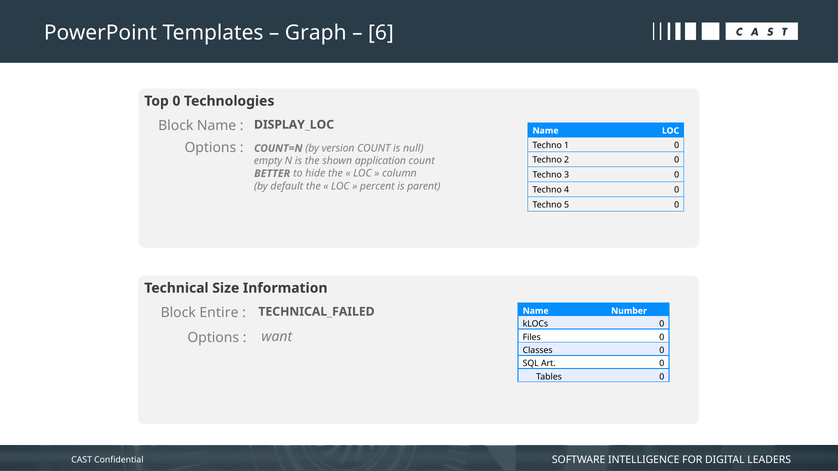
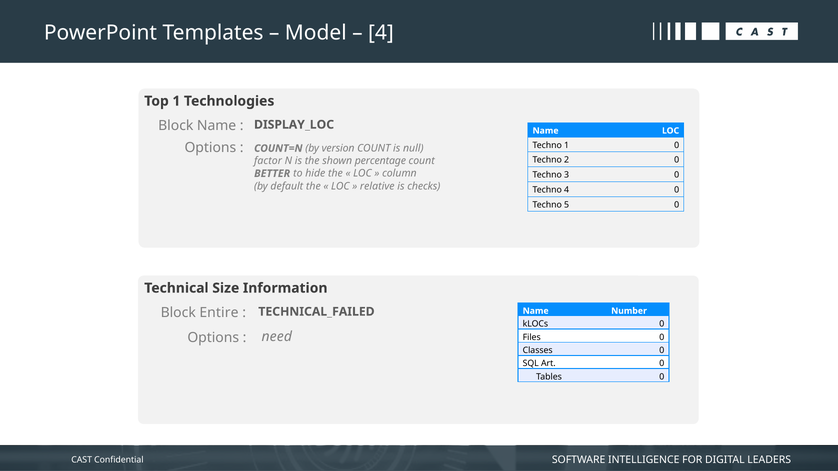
Graph: Graph -> Model
6 at (381, 33): 6 -> 4
Top 0: 0 -> 1
empty: empty -> factor
application: application -> percentage
percent: percent -> relative
parent: parent -> checks
want: want -> need
